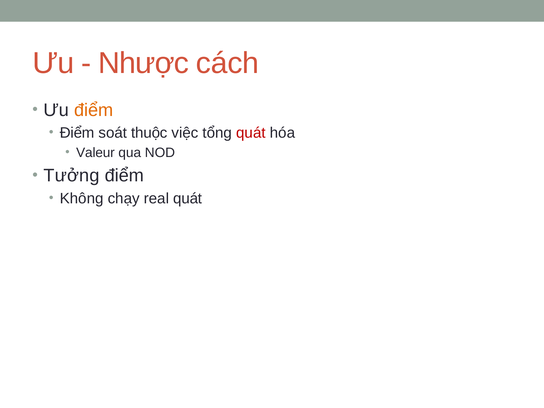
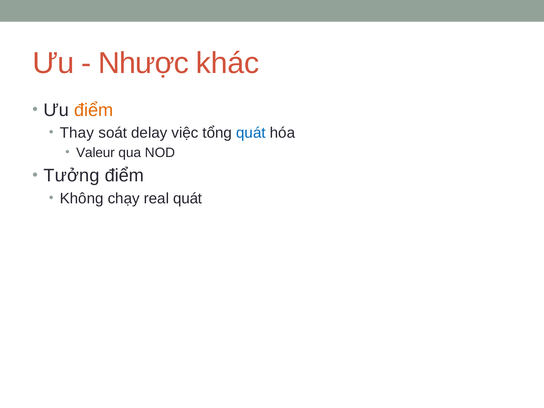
cách: cách -> khác
Điểm at (77, 133): Điểm -> Thay
thuộc: thuộc -> delay
quát at (251, 133) colour: red -> blue
